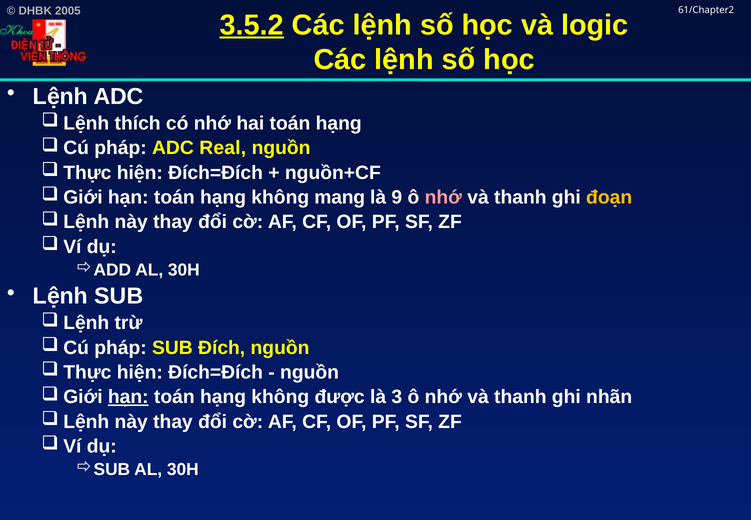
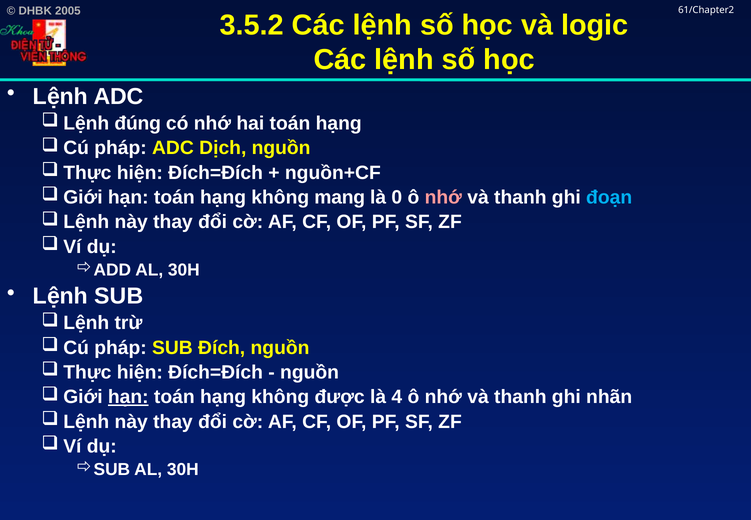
3.5.2 underline: present -> none
thích: thích -> đúng
Real: Real -> Dịch
9: 9 -> 0
đoạn colour: yellow -> light blue
3: 3 -> 4
